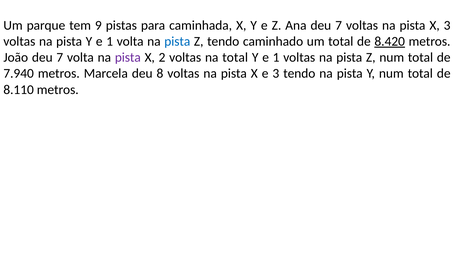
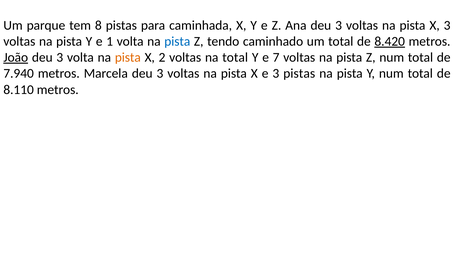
9: 9 -> 8
Ana deu 7: 7 -> 3
João underline: none -> present
7 at (60, 58): 7 -> 3
pista at (128, 58) colour: purple -> orange
1 at (276, 58): 1 -> 7
Marcela deu 8: 8 -> 3
3 tendo: tendo -> pistas
